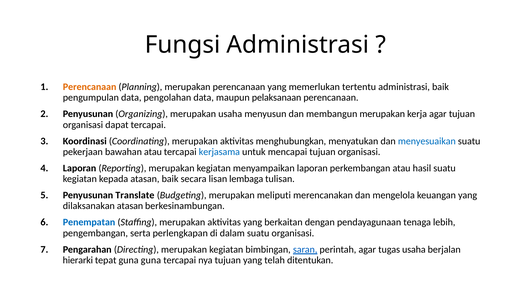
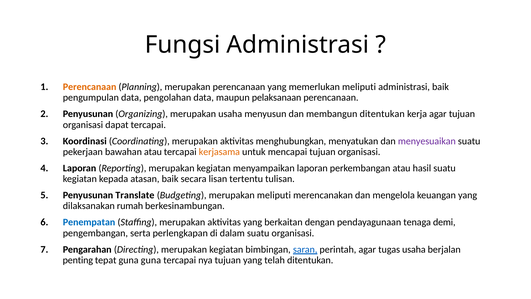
memerlukan tertentu: tertentu -> meliputi
membangun merupakan: merupakan -> ditentukan
menyesuaikan colour: blue -> purple
kerjasama colour: blue -> orange
lembaga: lembaga -> tertentu
dilaksanakan atasan: atasan -> rumah
lebih: lebih -> demi
hierarki: hierarki -> penting
